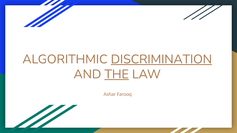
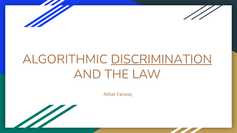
THE underline: present -> none
